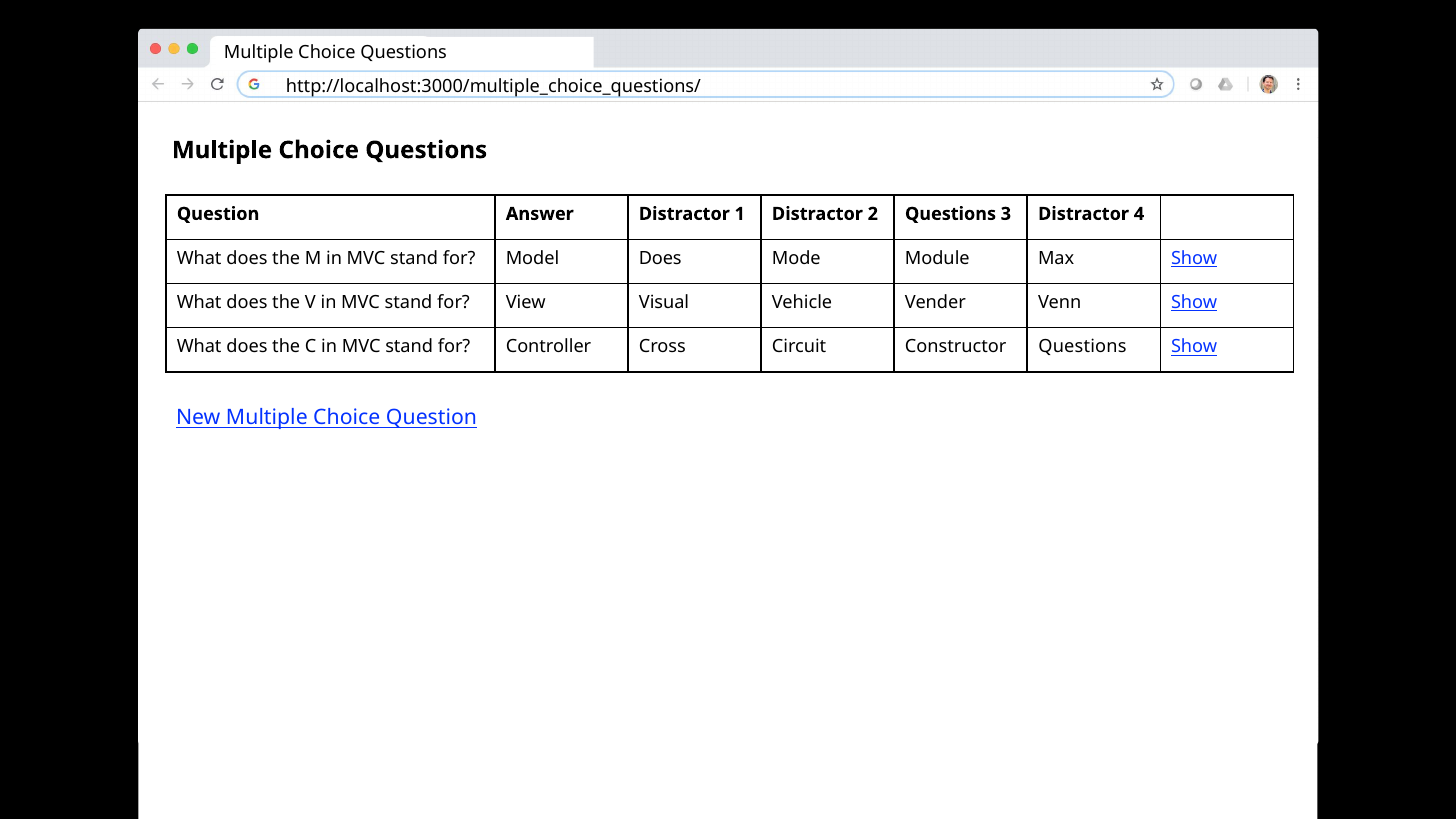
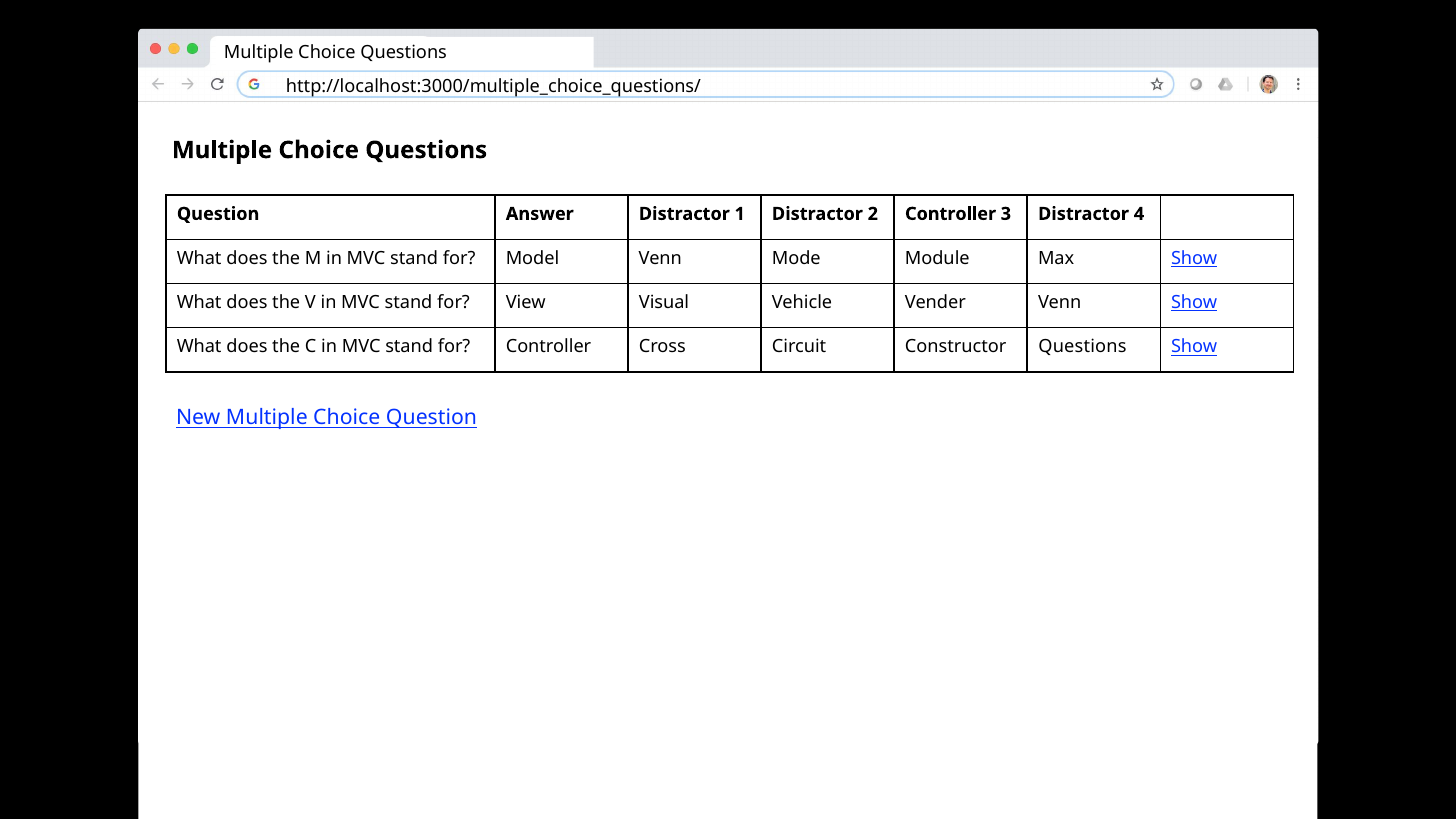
2 Questions: Questions -> Controller
Model Does: Does -> Venn
